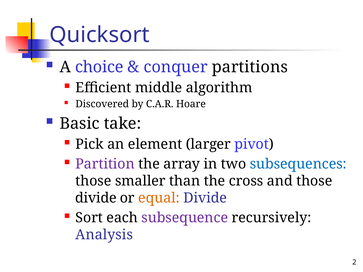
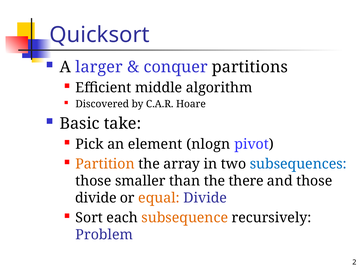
choice: choice -> larger
larger: larger -> nlogn
Partition colour: purple -> orange
cross: cross -> there
subsequence colour: purple -> orange
Analysis: Analysis -> Problem
